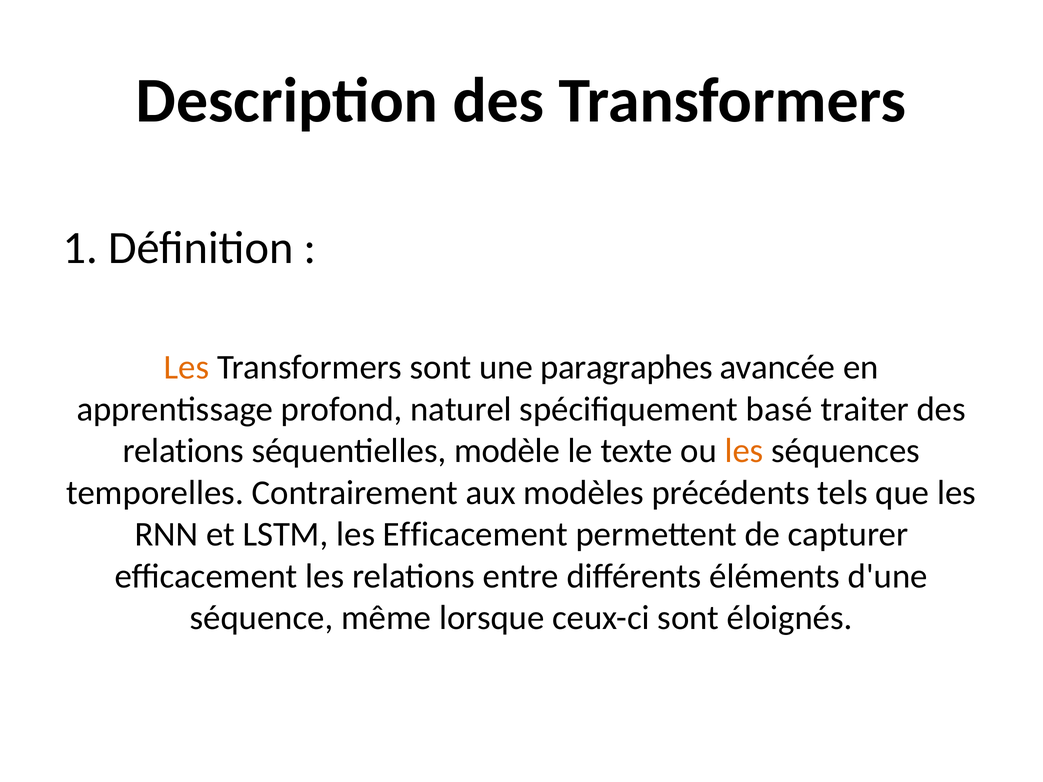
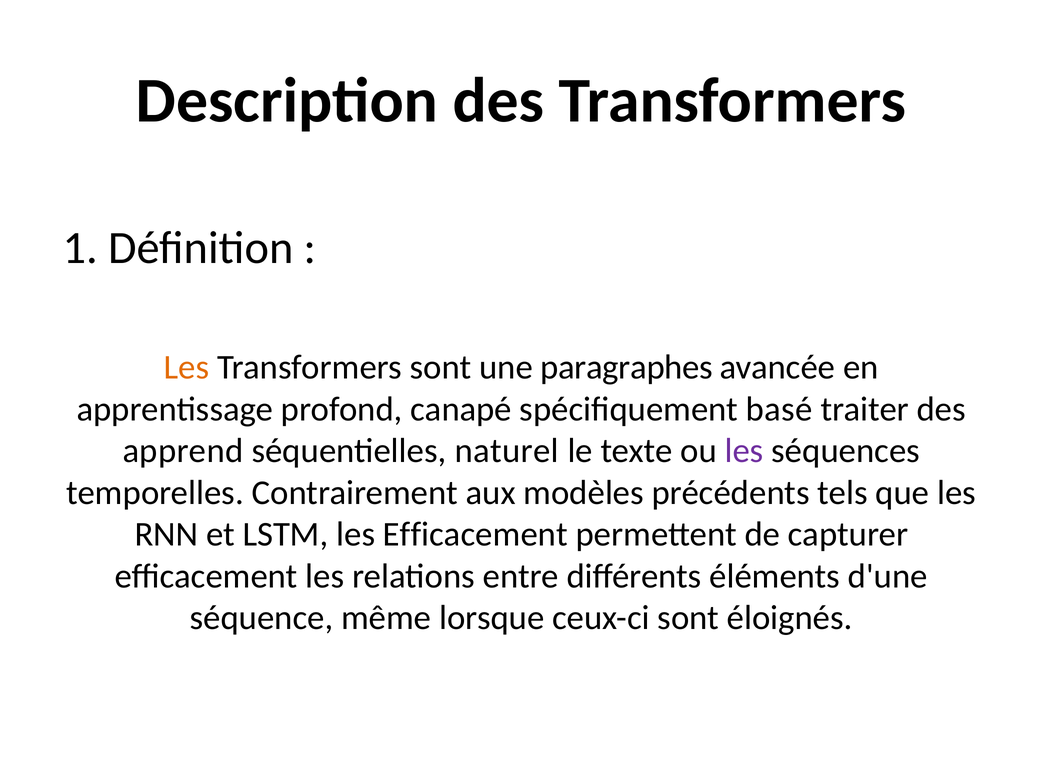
naturel: naturel -> canapé
relations at (183, 451): relations -> apprend
modèle: modèle -> naturel
les at (744, 451) colour: orange -> purple
